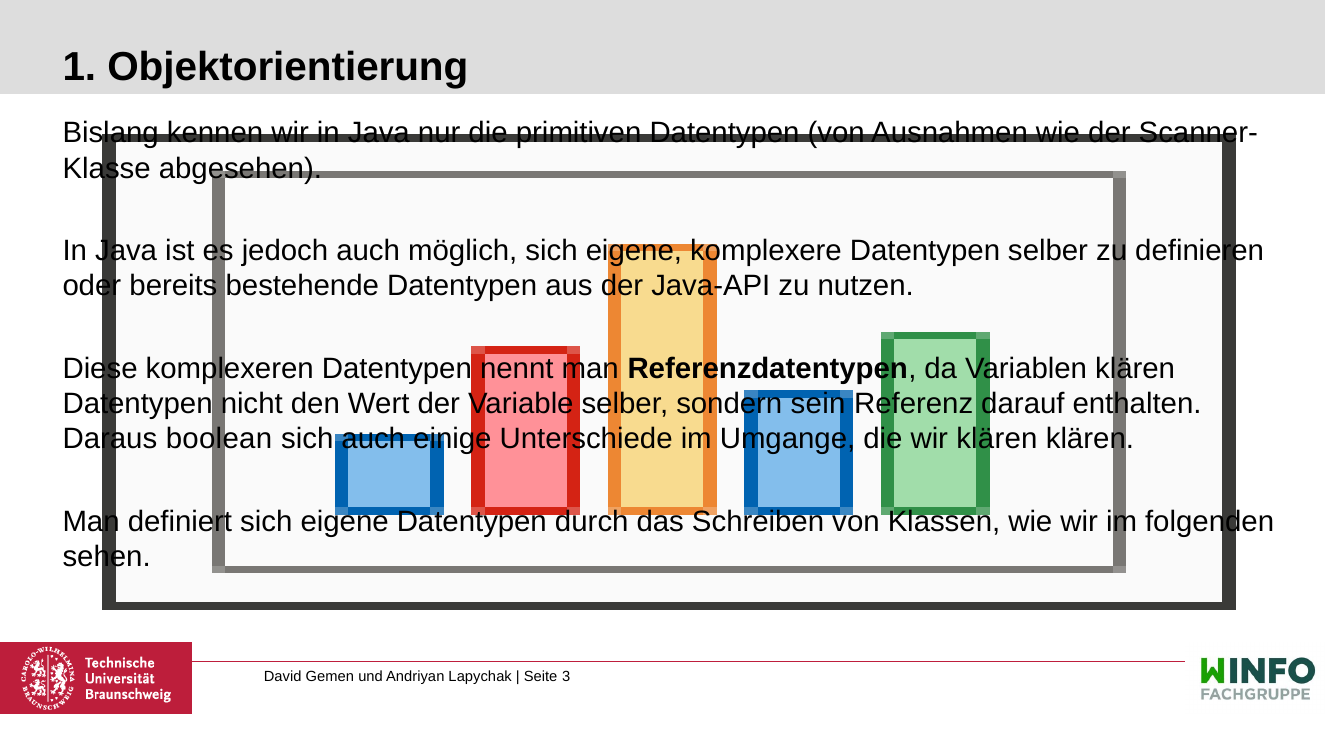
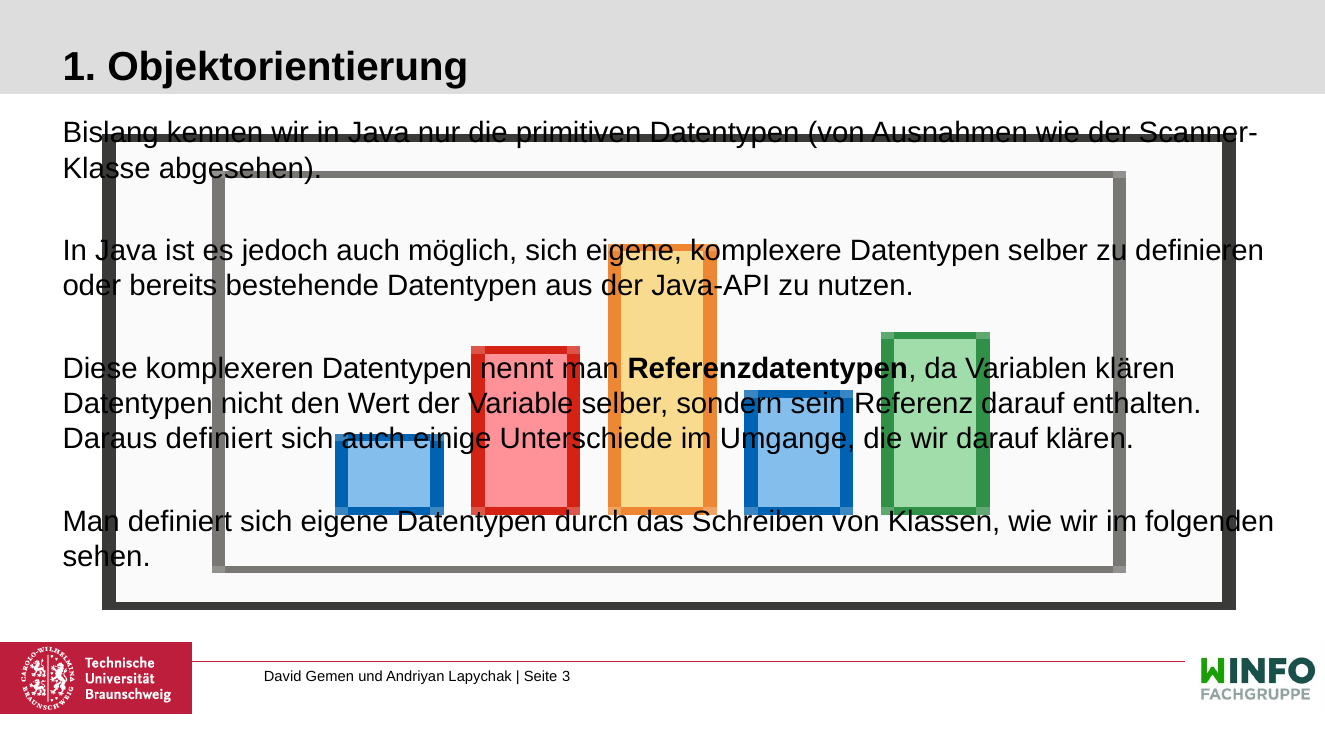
Daraus boolean: boolean -> definiert
wir klären: klären -> darauf
